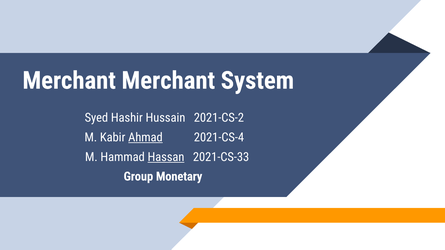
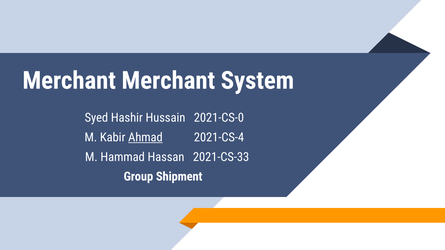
2021-CS-2: 2021-CS-2 -> 2021-CS-0
Hassan underline: present -> none
Monetary: Monetary -> Shipment
